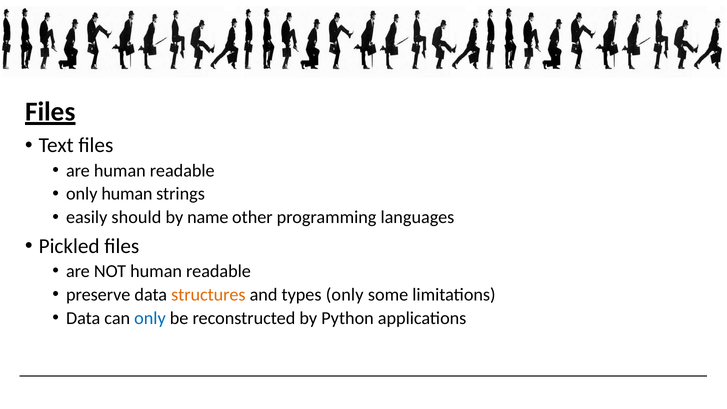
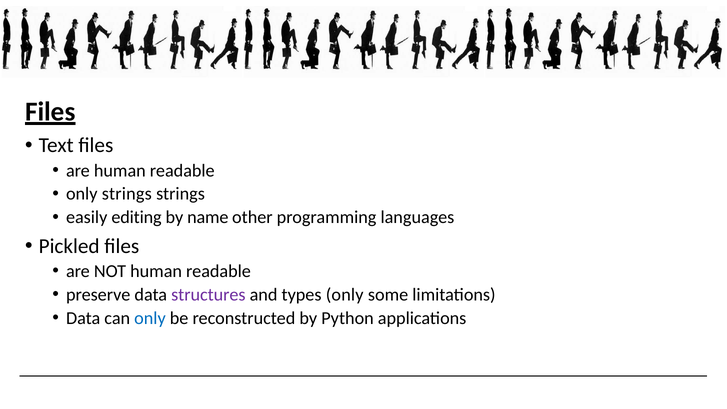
only human: human -> strings
should: should -> editing
structures colour: orange -> purple
